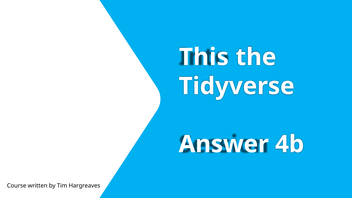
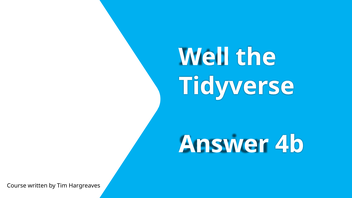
This: This -> Well
